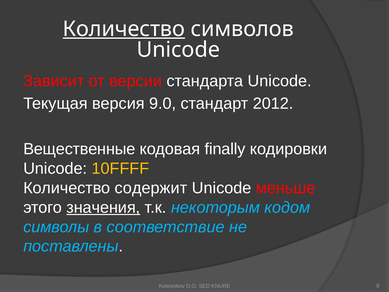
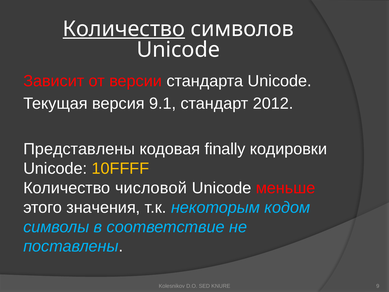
9.0: 9.0 -> 9.1
Вещественные: Вещественные -> Представлены
содержит: содержит -> числовой
значения underline: present -> none
